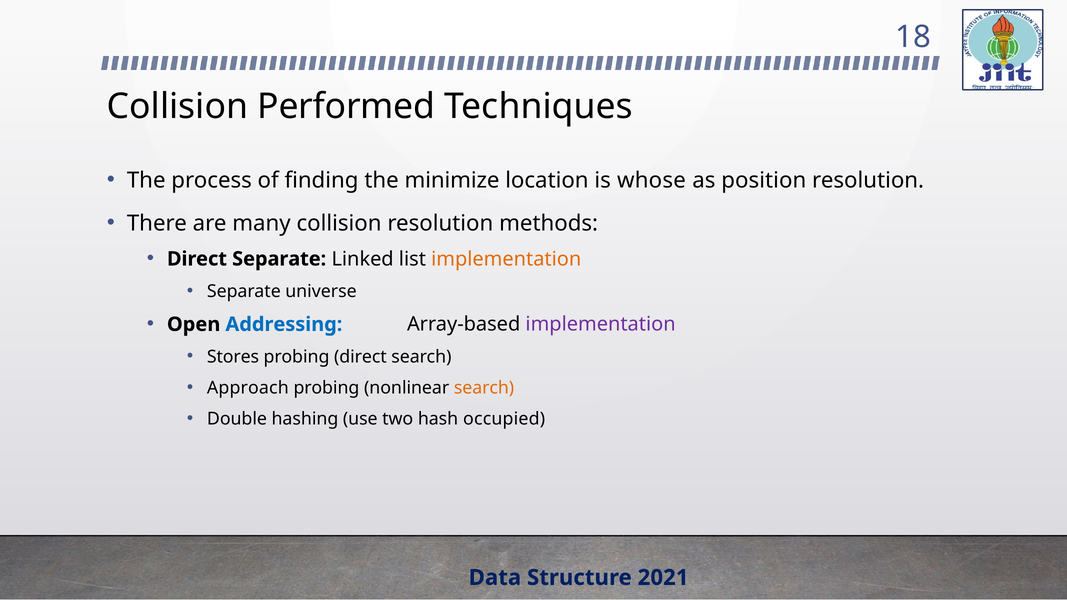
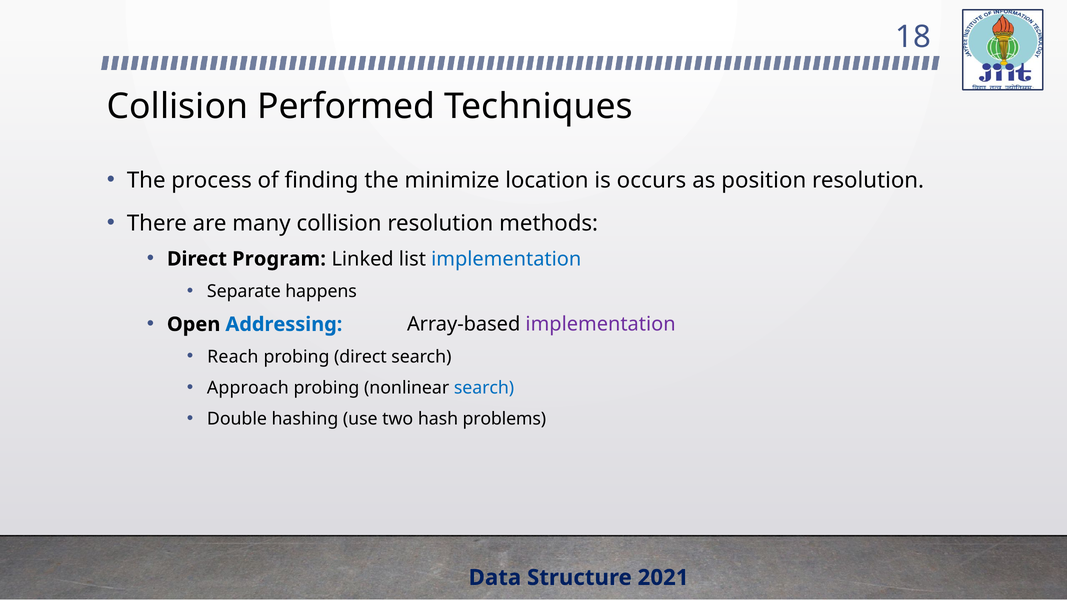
whose: whose -> occurs
Direct Separate: Separate -> Program
implementation at (506, 259) colour: orange -> blue
universe: universe -> happens
Stores: Stores -> Reach
search at (484, 388) colour: orange -> blue
occupied: occupied -> problems
